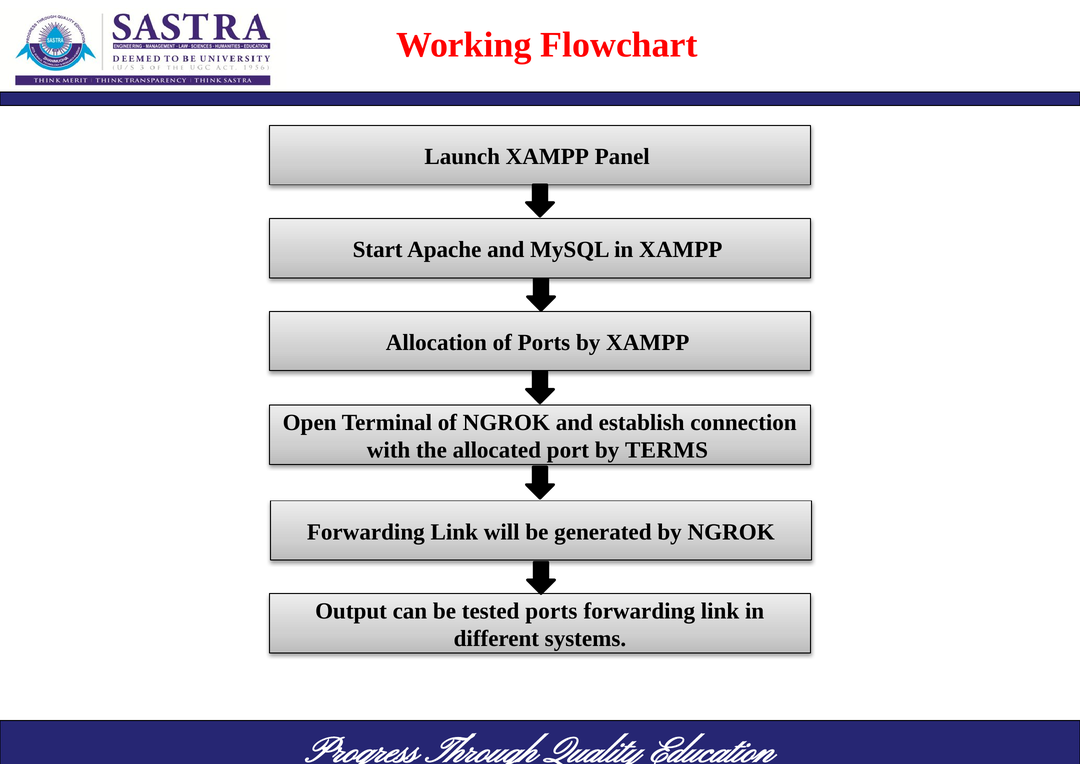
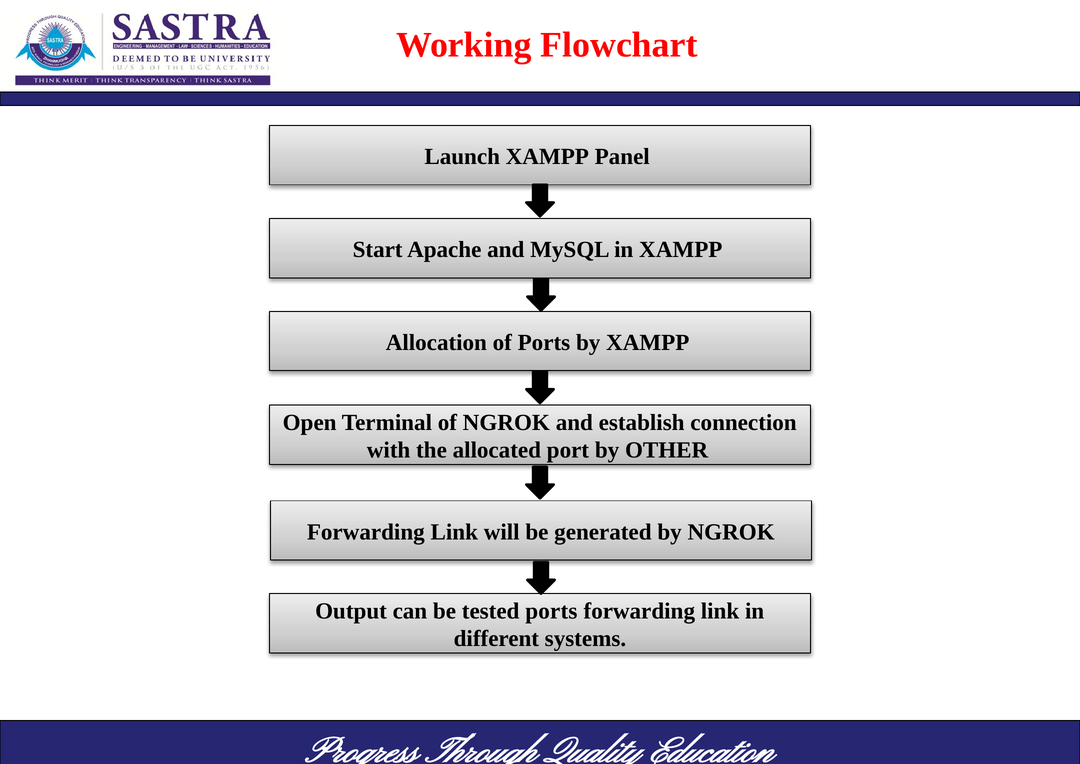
TERMS: TERMS -> OTHER
